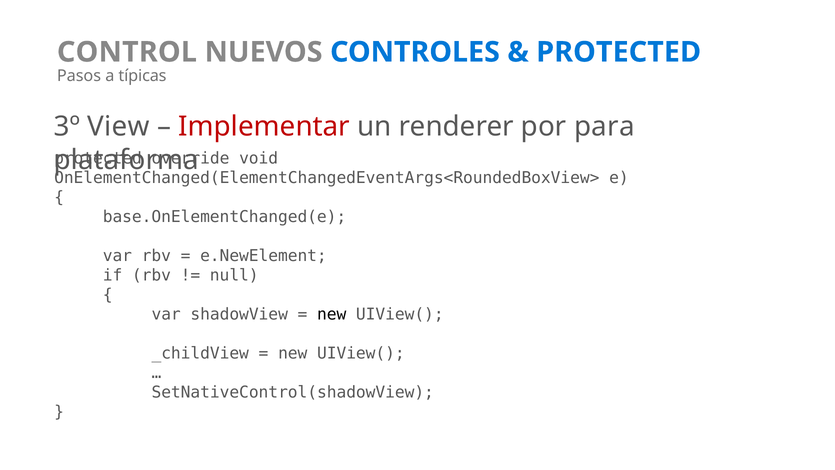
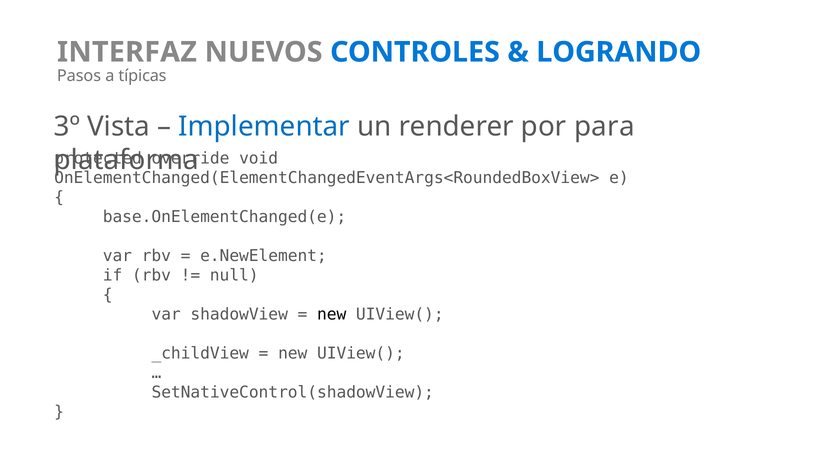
CONTROL: CONTROL -> INTERFAZ
PROTECTED at (619, 52): PROTECTED -> LOGRANDO
View: View -> Vista
Implementar colour: red -> blue
